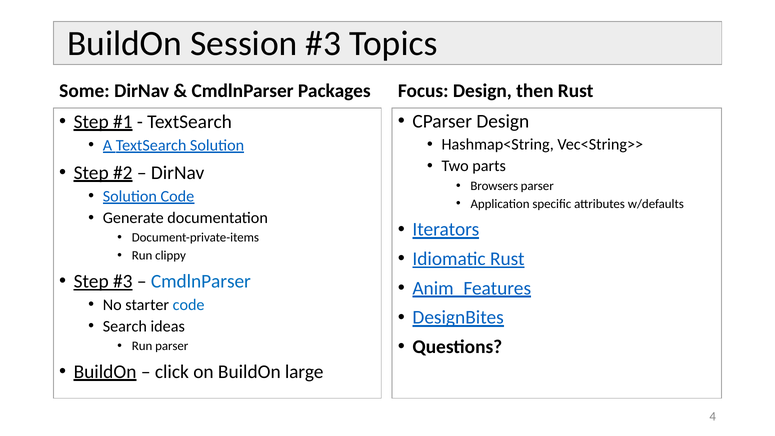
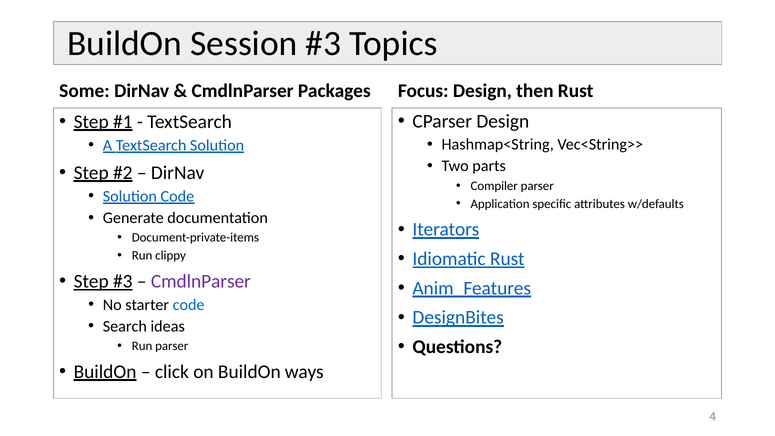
Browsers: Browsers -> Compiler
CmdlnParser at (201, 281) colour: blue -> purple
large: large -> ways
